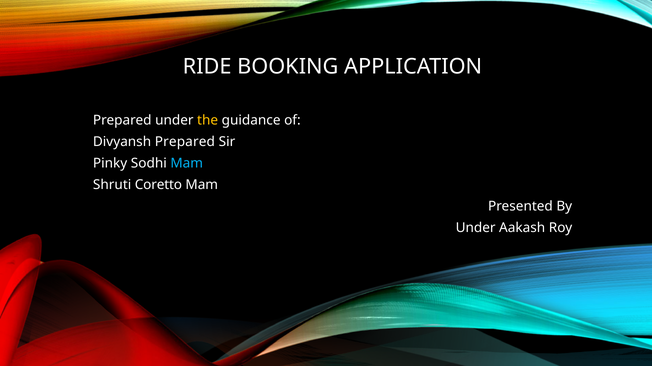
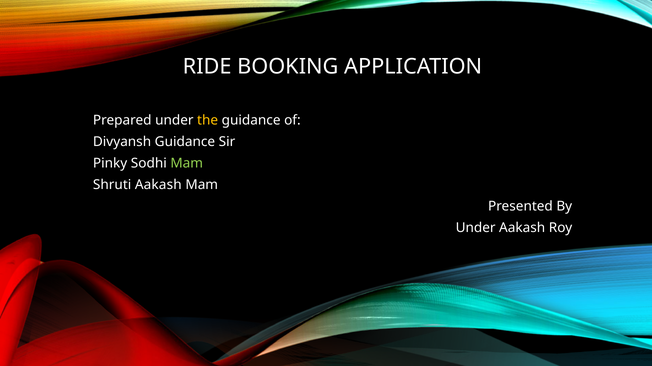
Divyansh Prepared: Prepared -> Guidance
Mam at (187, 164) colour: light blue -> light green
Shruti Coretto: Coretto -> Aakash
